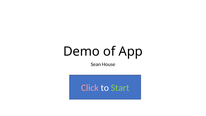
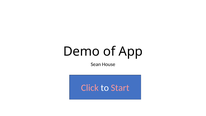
Start colour: light green -> pink
